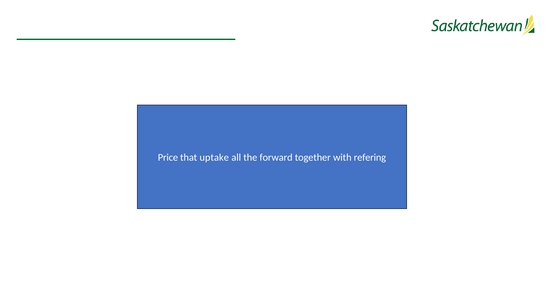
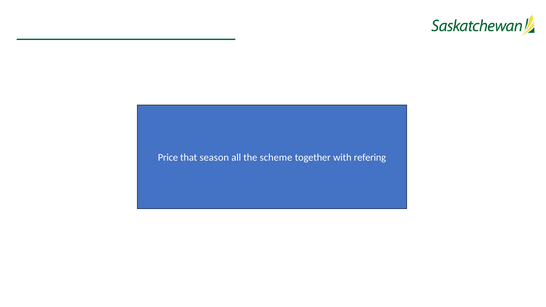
uptake: uptake -> season
forward: forward -> scheme
